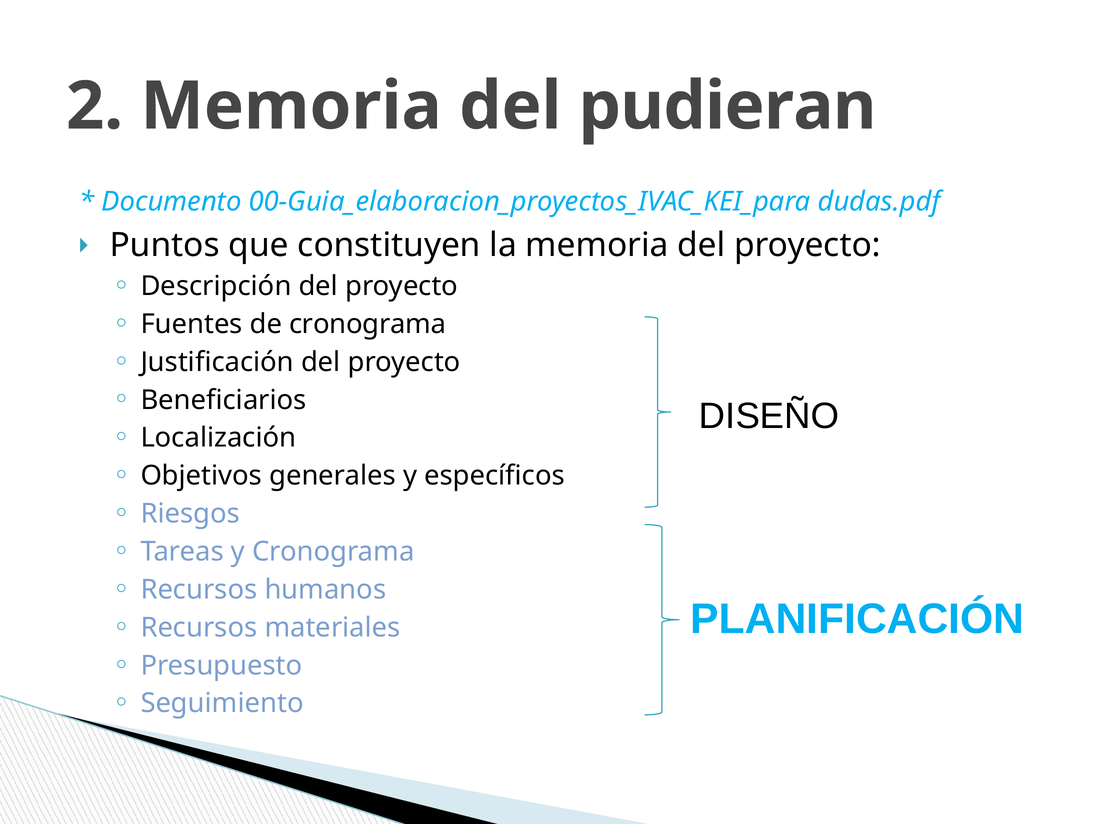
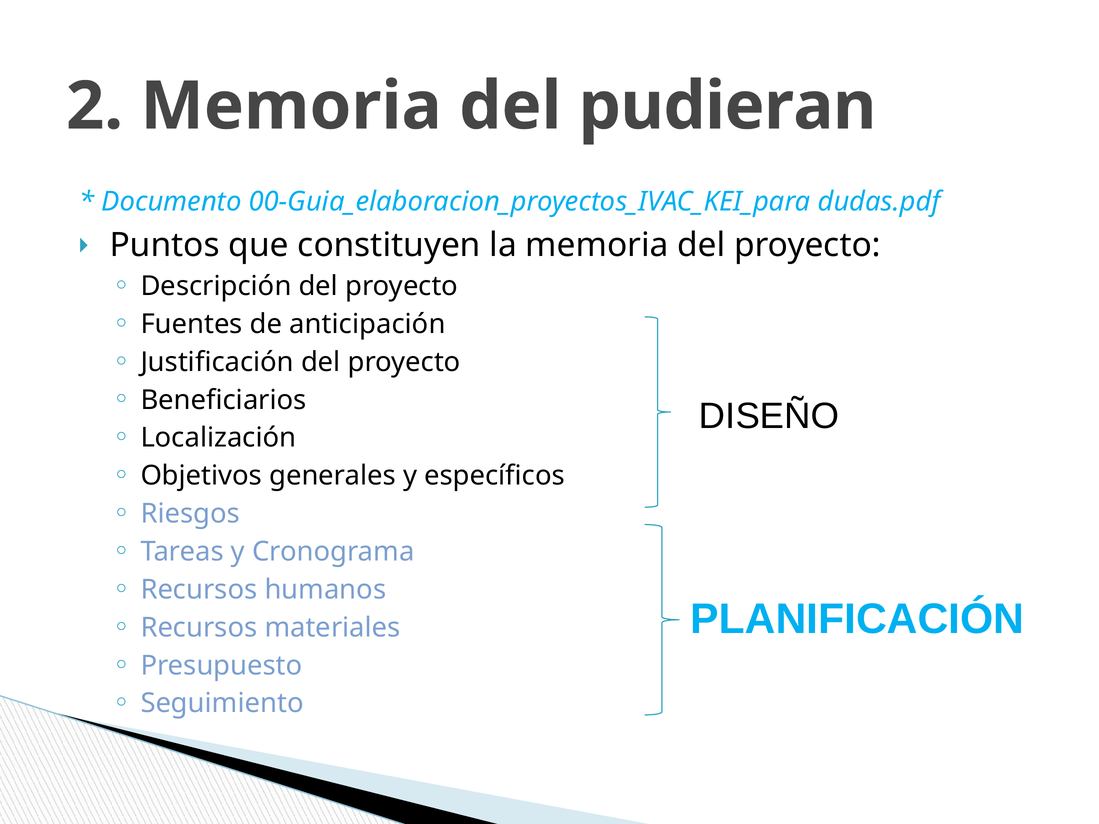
de cronograma: cronograma -> anticipación
